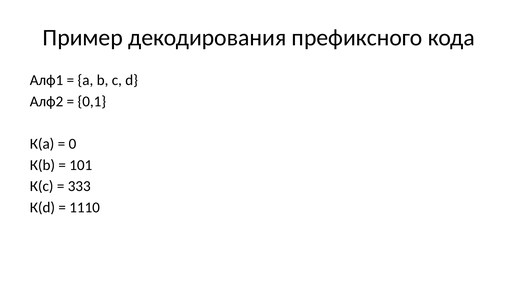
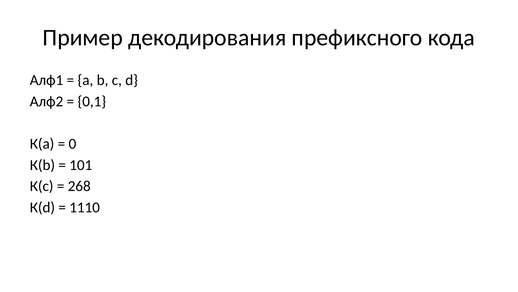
333: 333 -> 268
